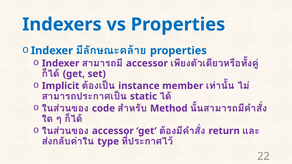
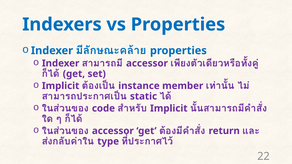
Method at (169, 108): Method -> Implicit
